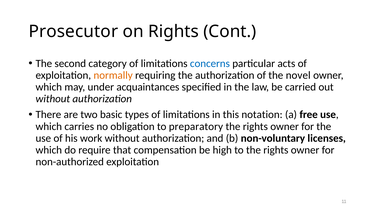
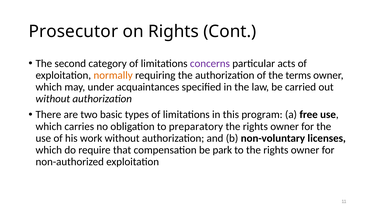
concerns colour: blue -> purple
novel: novel -> terms
notation: notation -> program
high: high -> park
